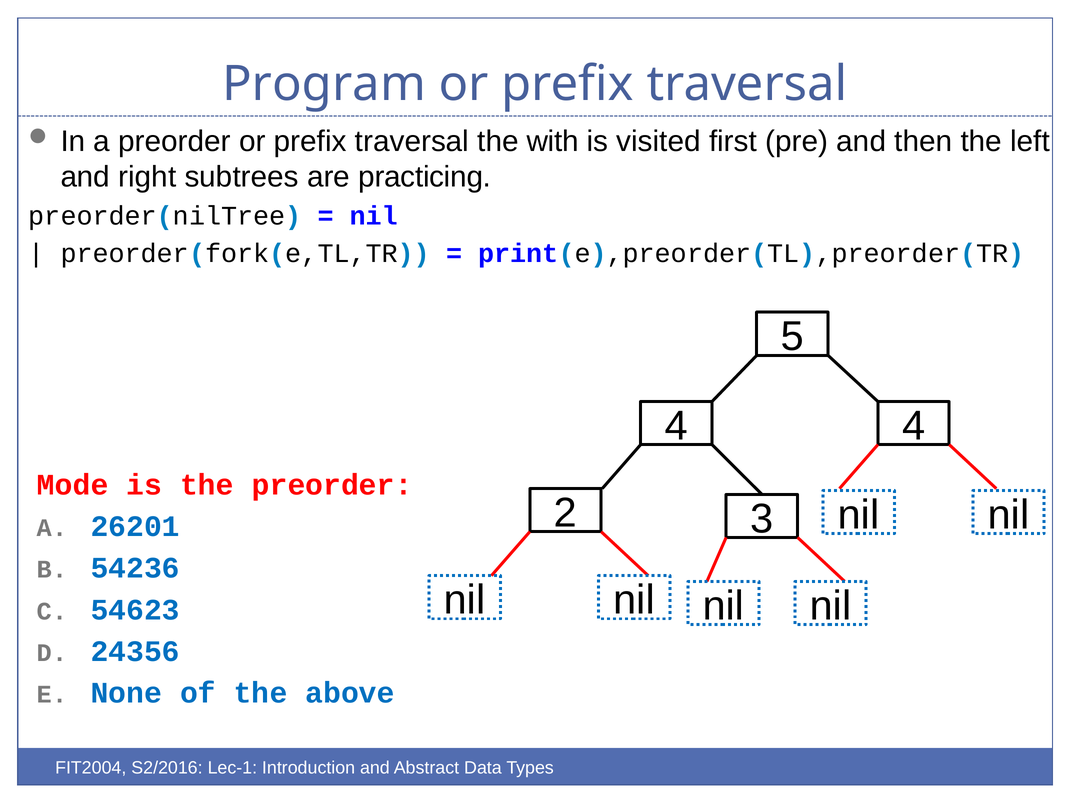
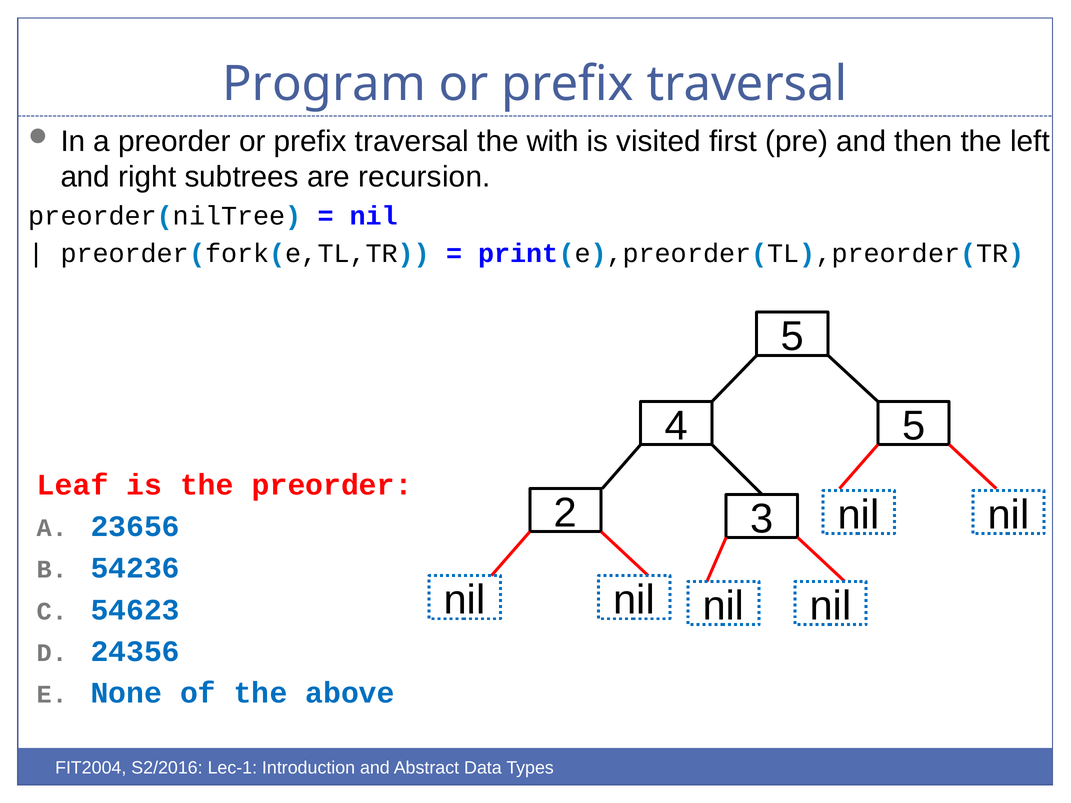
practicing: practicing -> recursion
4 4: 4 -> 5
Mode: Mode -> Leaf
26201: 26201 -> 23656
